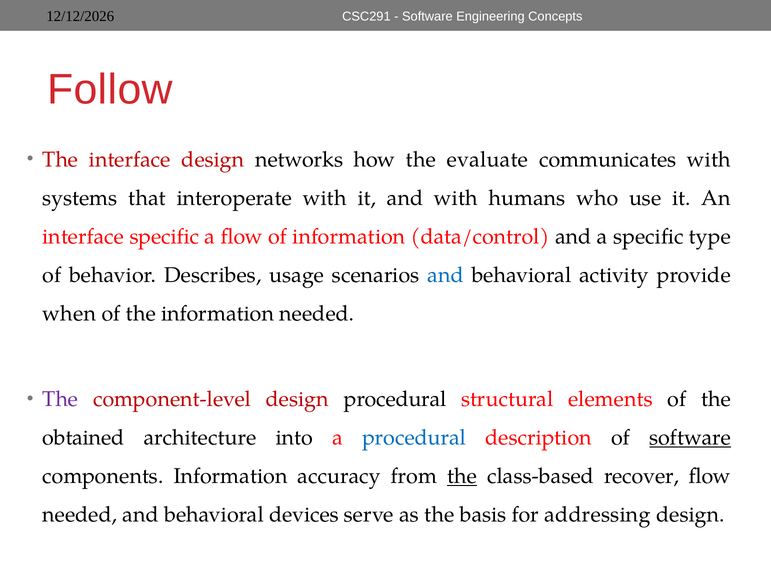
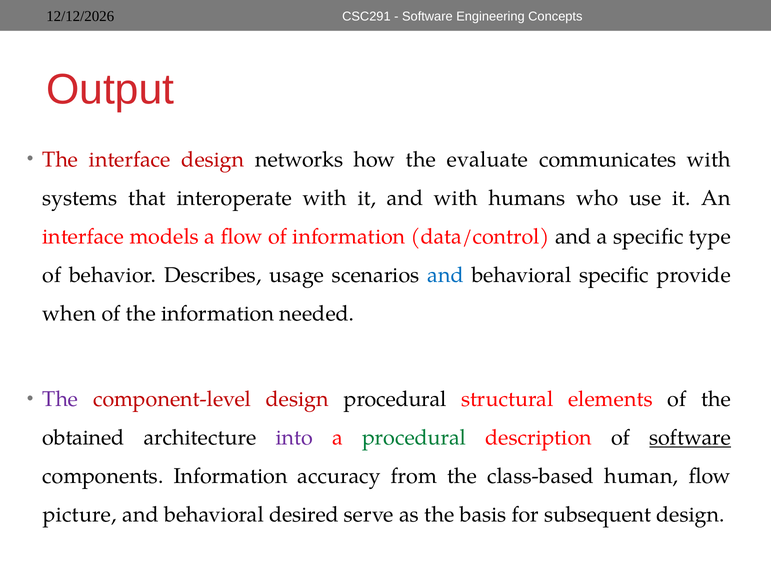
Follow: Follow -> Output
interface specific: specific -> models
behavioral activity: activity -> specific
into colour: black -> purple
procedural at (414, 438) colour: blue -> green
the at (462, 477) underline: present -> none
recover: recover -> human
needed at (80, 515): needed -> picture
devices: devices -> desired
addressing: addressing -> subsequent
